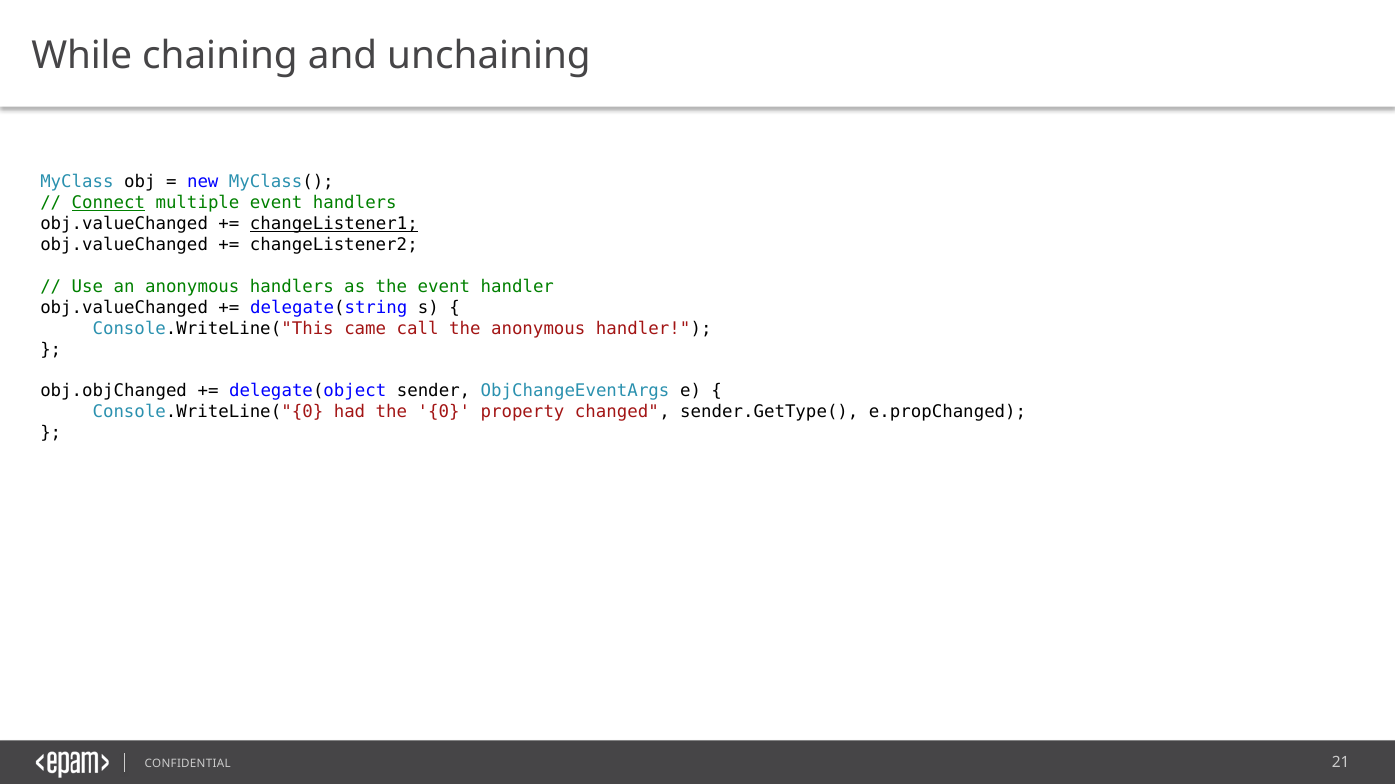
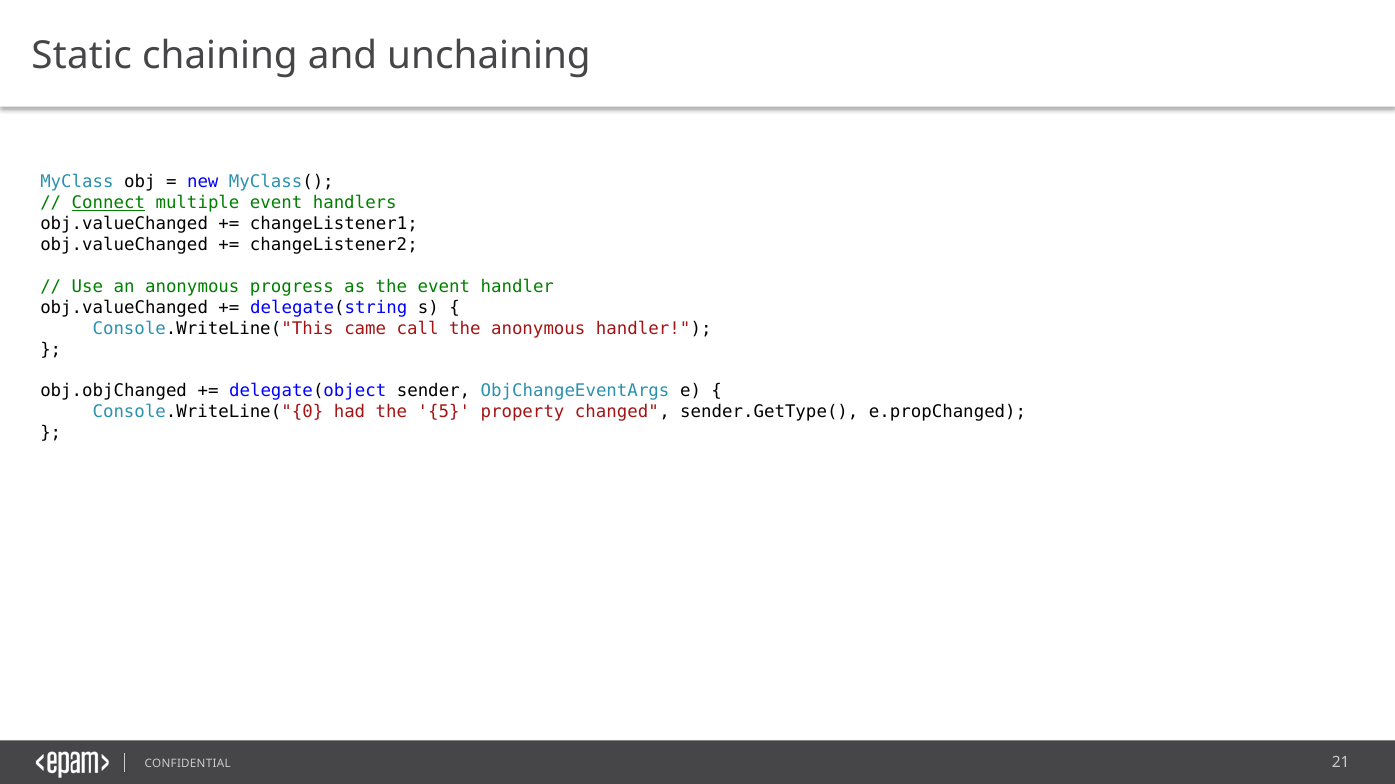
While: While -> Static
changeListener1 underline: present -> none
anonymous handlers: handlers -> progress
0: 0 -> 5
